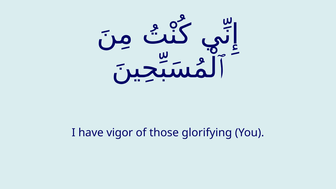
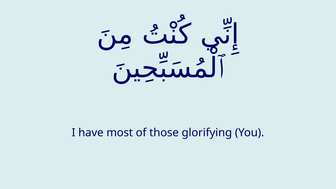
vigor: vigor -> most
